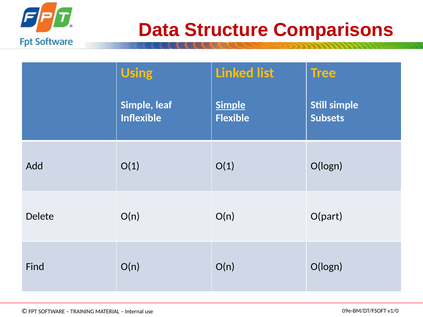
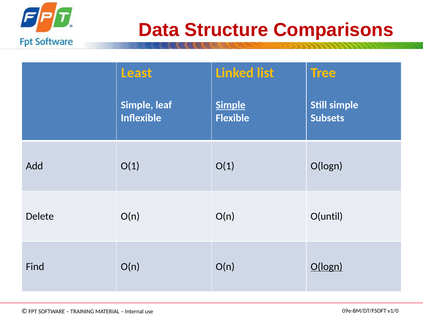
Using: Using -> Least
O(part: O(part -> O(until
O(logn at (327, 267) underline: none -> present
